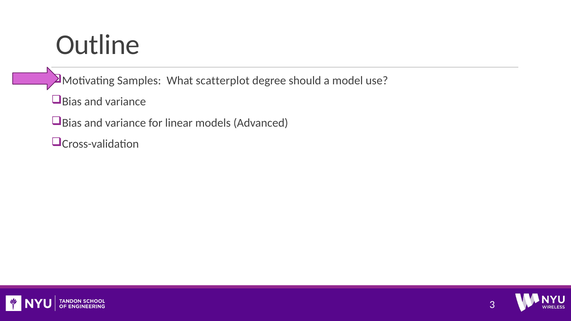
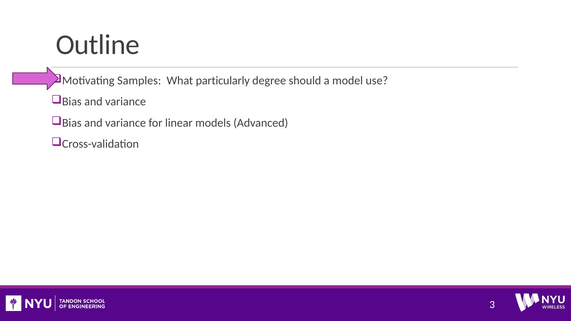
scatterplot: scatterplot -> particularly
